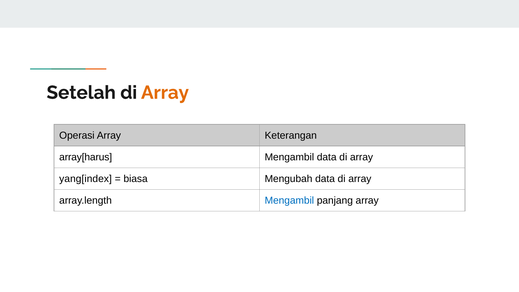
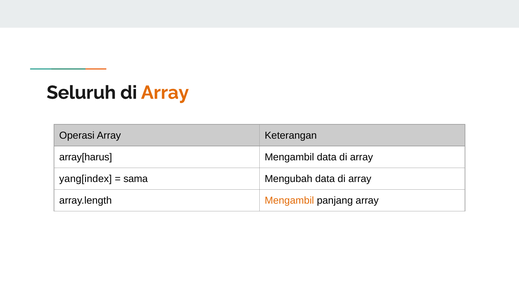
Setelah: Setelah -> Seluruh
biasa: biasa -> sama
Mengambil at (289, 200) colour: blue -> orange
